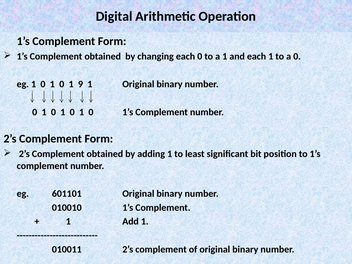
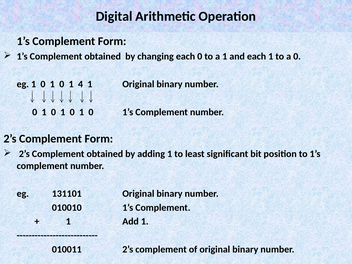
9: 9 -> 4
601101: 601101 -> 131101
